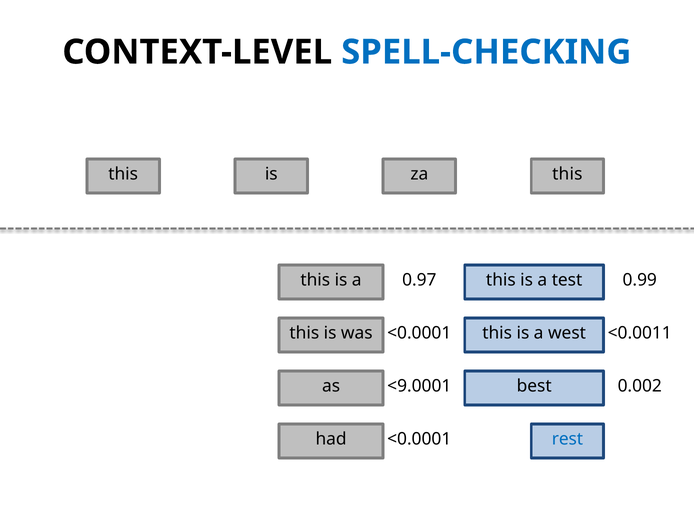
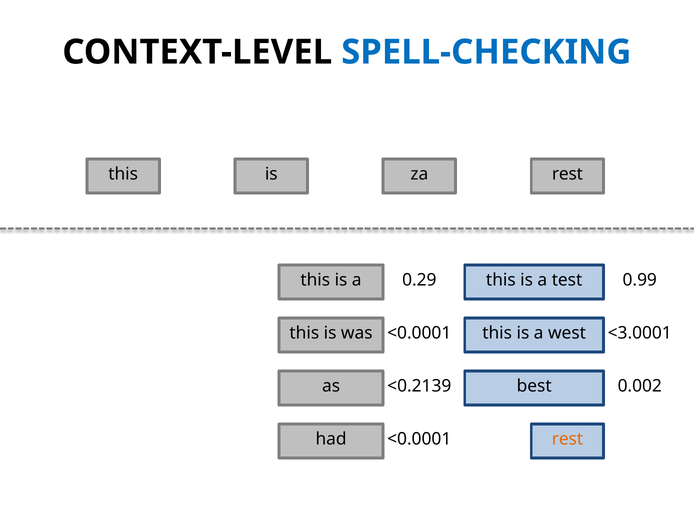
za this: this -> rest
0.97: 0.97 -> 0.29
<0.0011: <0.0011 -> <3.0001
<9.0001: <9.0001 -> <0.2139
rest at (567, 439) colour: blue -> orange
